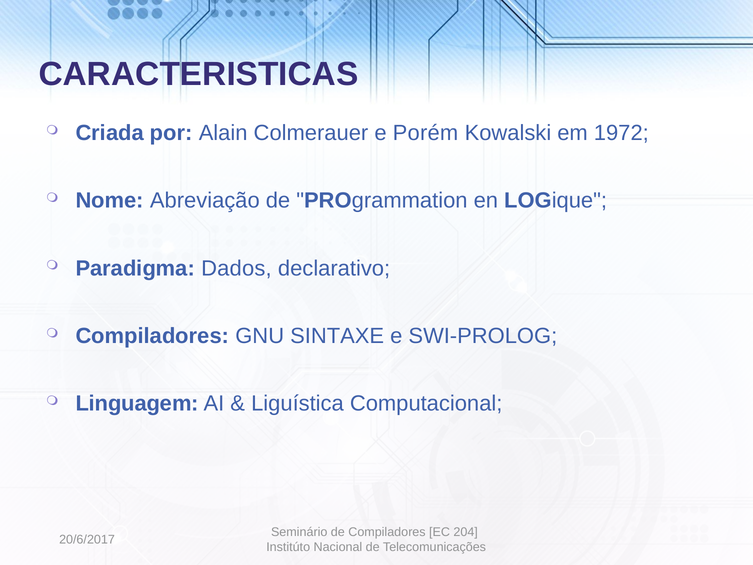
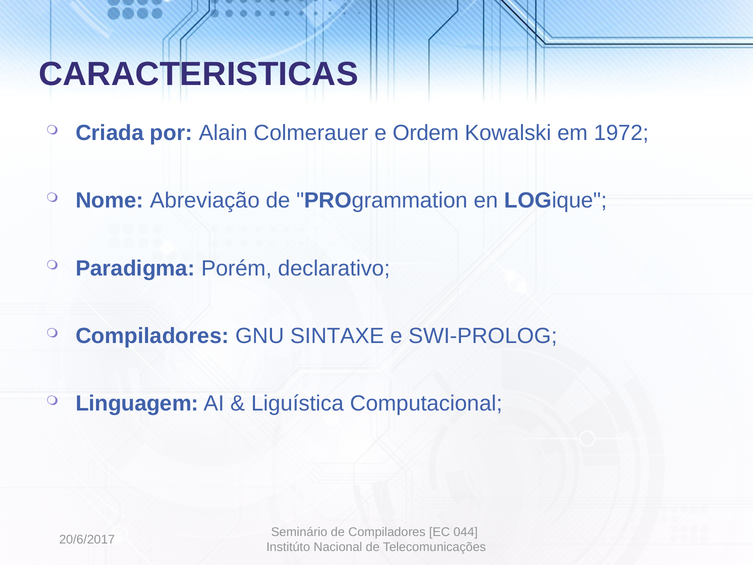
Porém: Porém -> Ordem
Dados: Dados -> Porém
204: 204 -> 044
